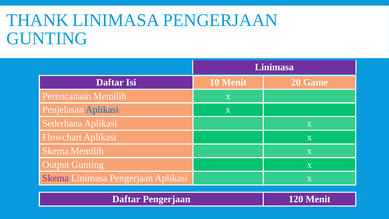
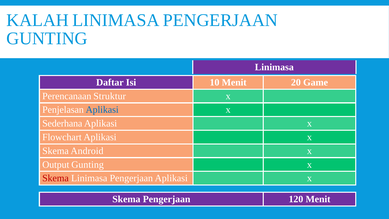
THANK: THANK -> KALAH
Perencanaan Memilih: Memilih -> Struktur
Skema Memilih: Memilih -> Android
Skema at (55, 178) colour: purple -> red
Daftar at (126, 199): Daftar -> Skema
